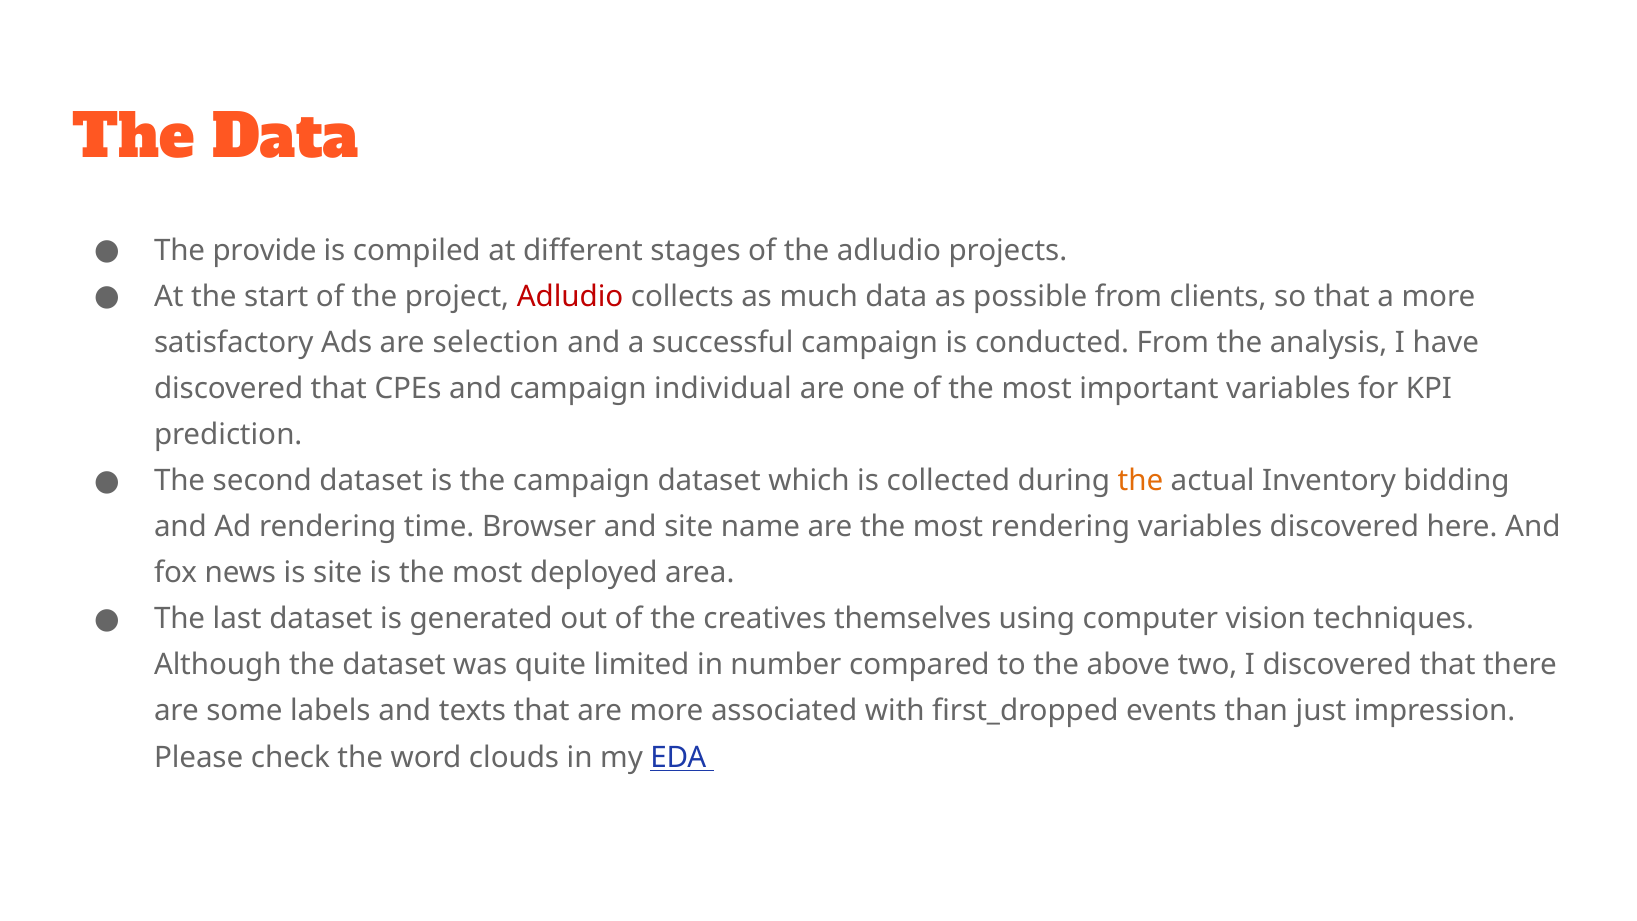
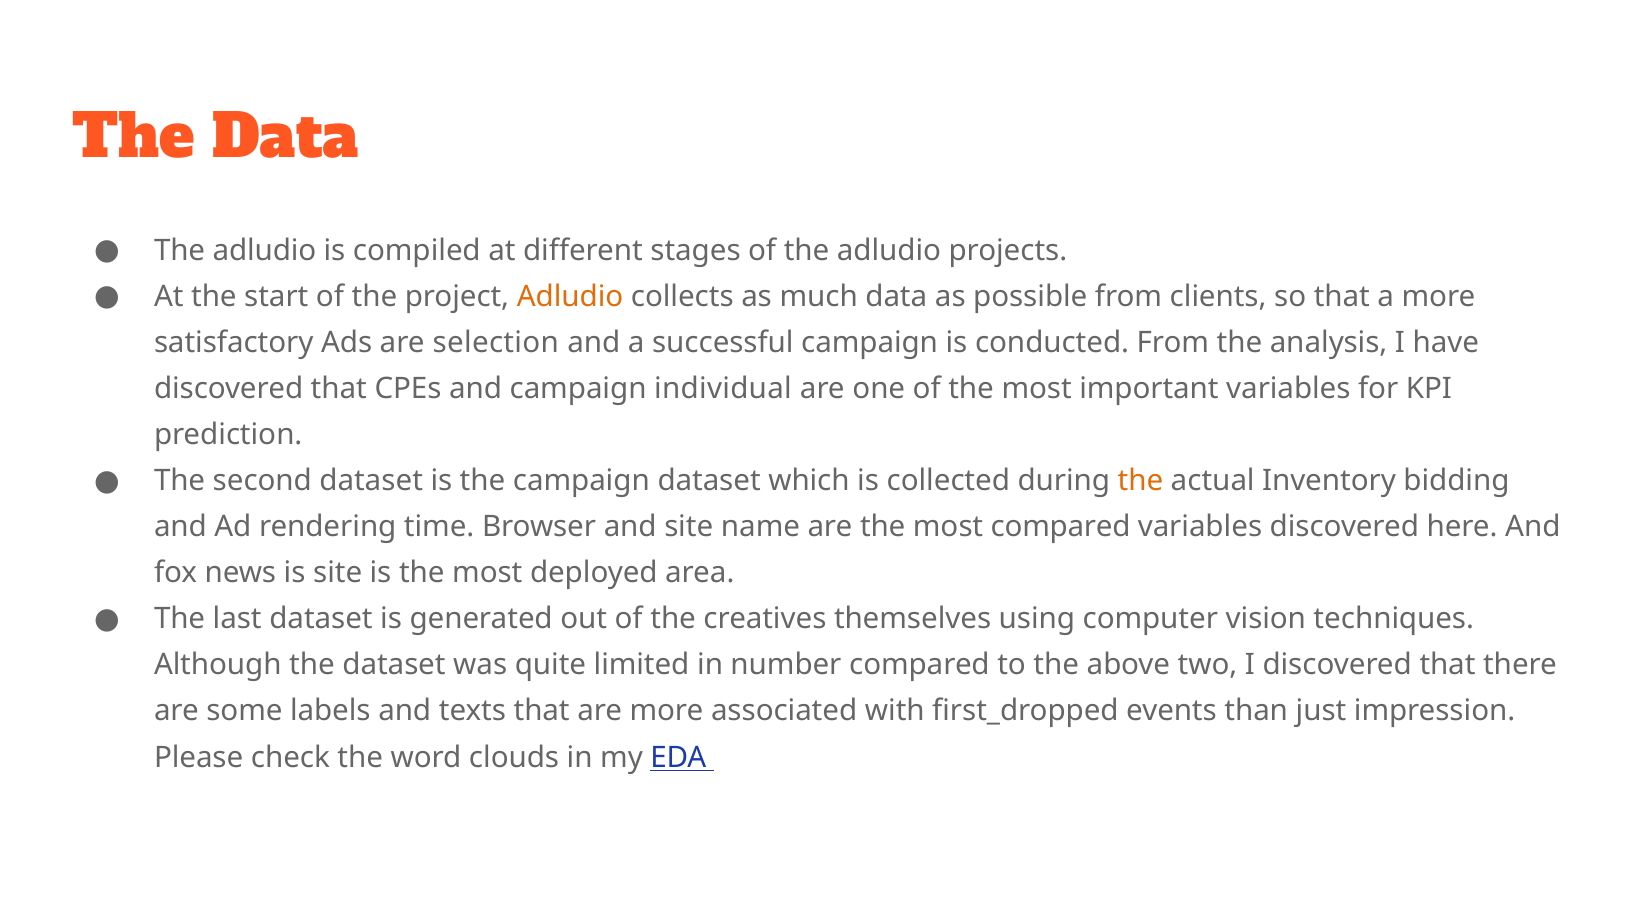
provide at (265, 250): provide -> adludio
Adludio at (570, 296) colour: red -> orange
most rendering: rendering -> compared
